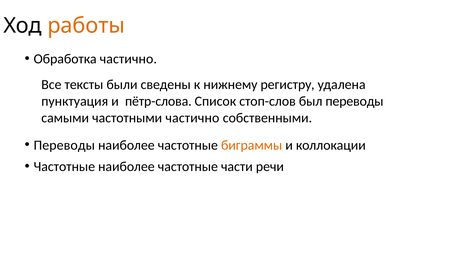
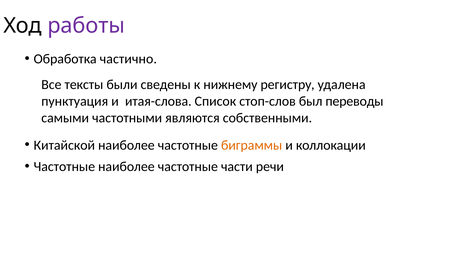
работы colour: orange -> purple
пётр-слова: пётр-слова -> итая-слова
частотными частично: частично -> являются
Переводы at (64, 145): Переводы -> Китайской
